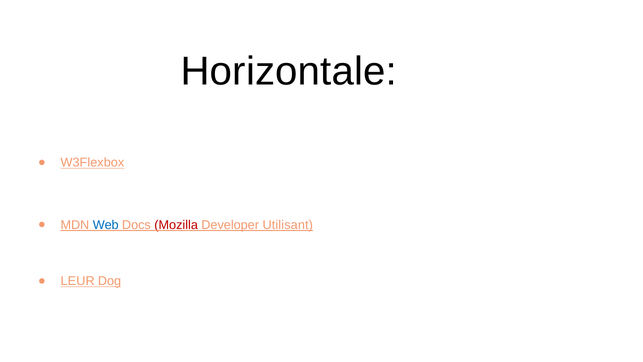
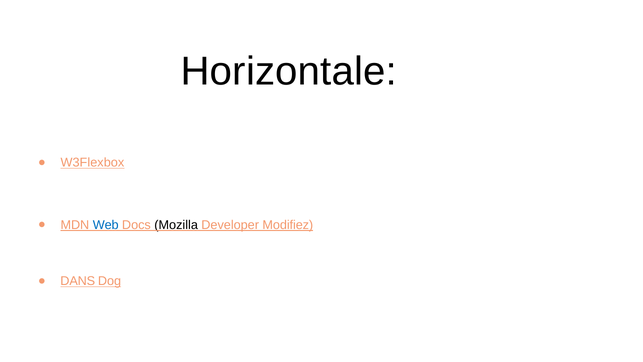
Mozilla colour: red -> black
Utilisant: Utilisant -> Modifiez
LEUR: LEUR -> DANS
